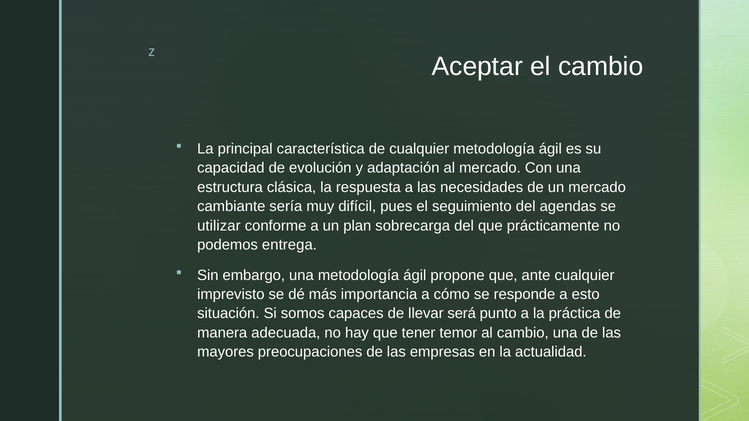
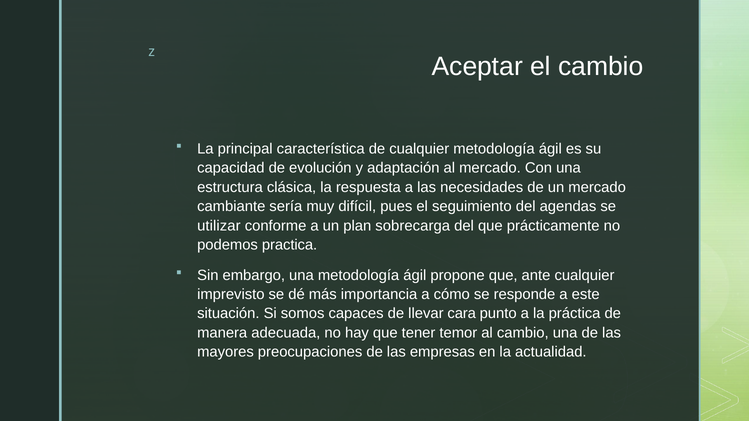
entrega: entrega -> practica
esto: esto -> este
será: será -> cara
